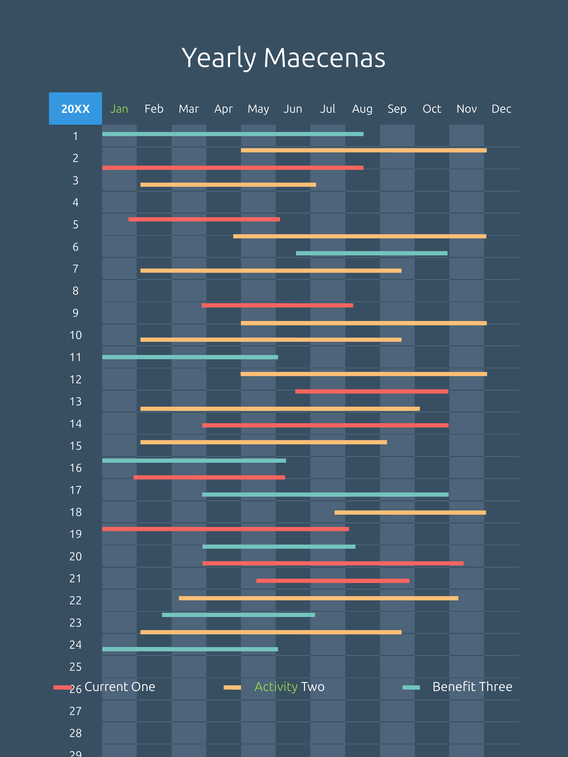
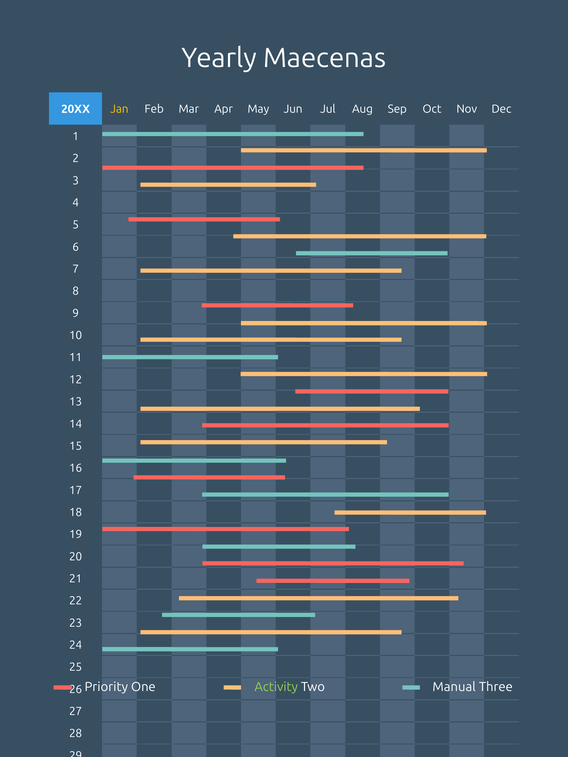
Jan colour: light green -> yellow
Current: Current -> Priority
Benefit: Benefit -> Manual
